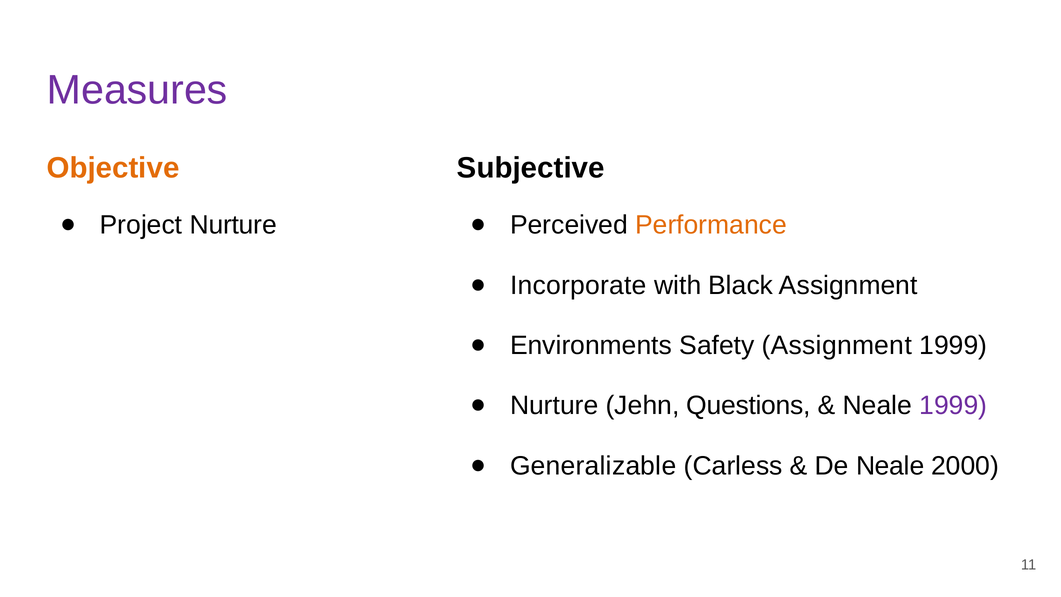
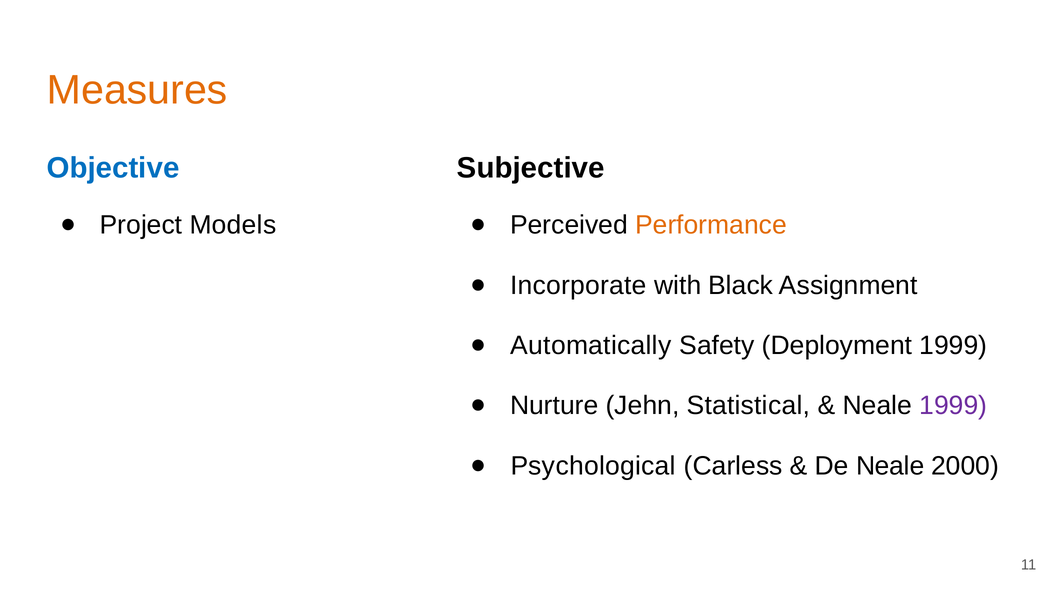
Measures colour: purple -> orange
Objective colour: orange -> blue
Project Nurture: Nurture -> Models
Environments: Environments -> Automatically
Safety Assignment: Assignment -> Deployment
Questions: Questions -> Statistical
Generalizable: Generalizable -> Psychological
